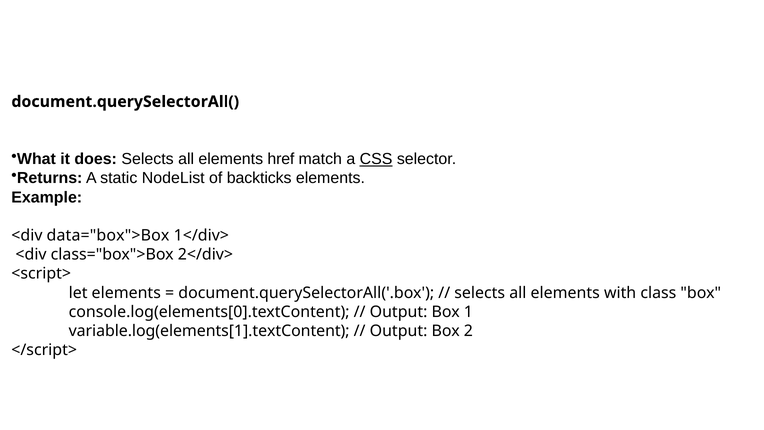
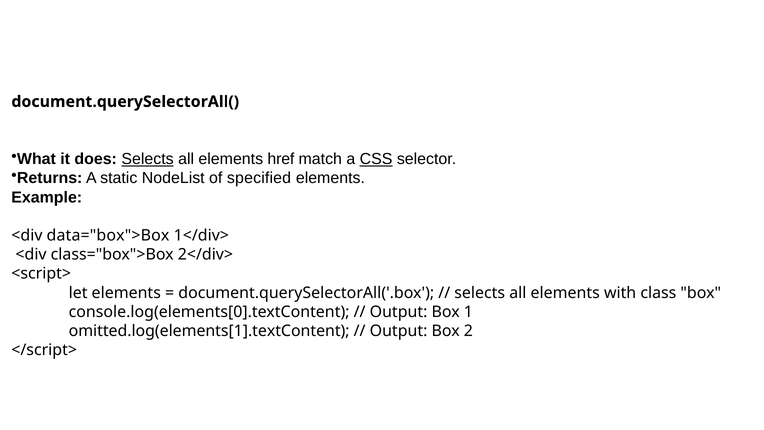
Selects at (148, 159) underline: none -> present
backticks: backticks -> specified
variable.log(elements[1].textContent: variable.log(elements[1].textContent -> omitted.log(elements[1].textContent
